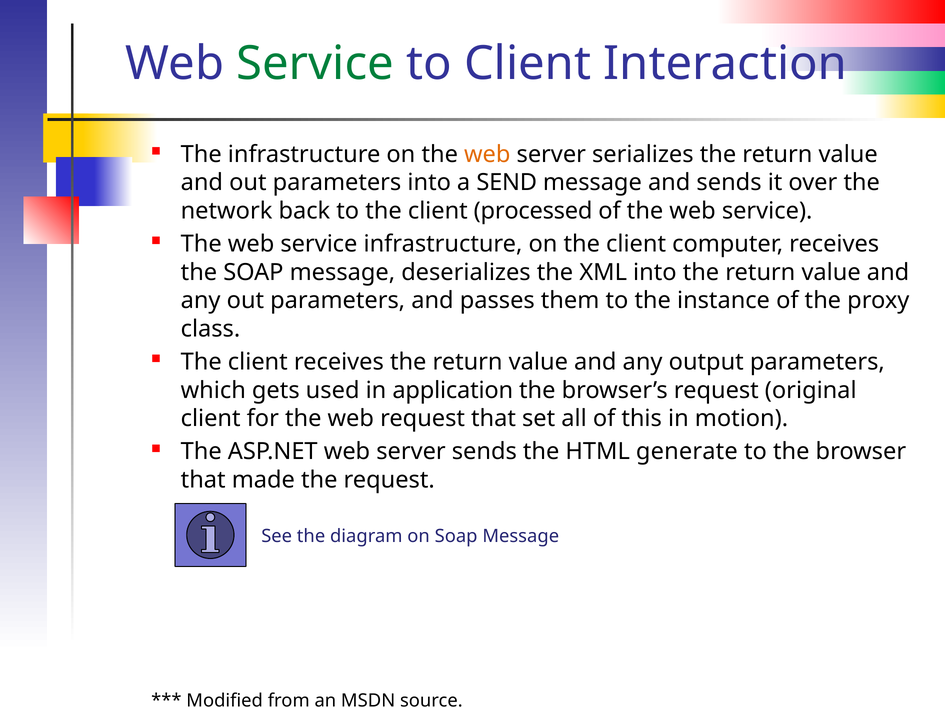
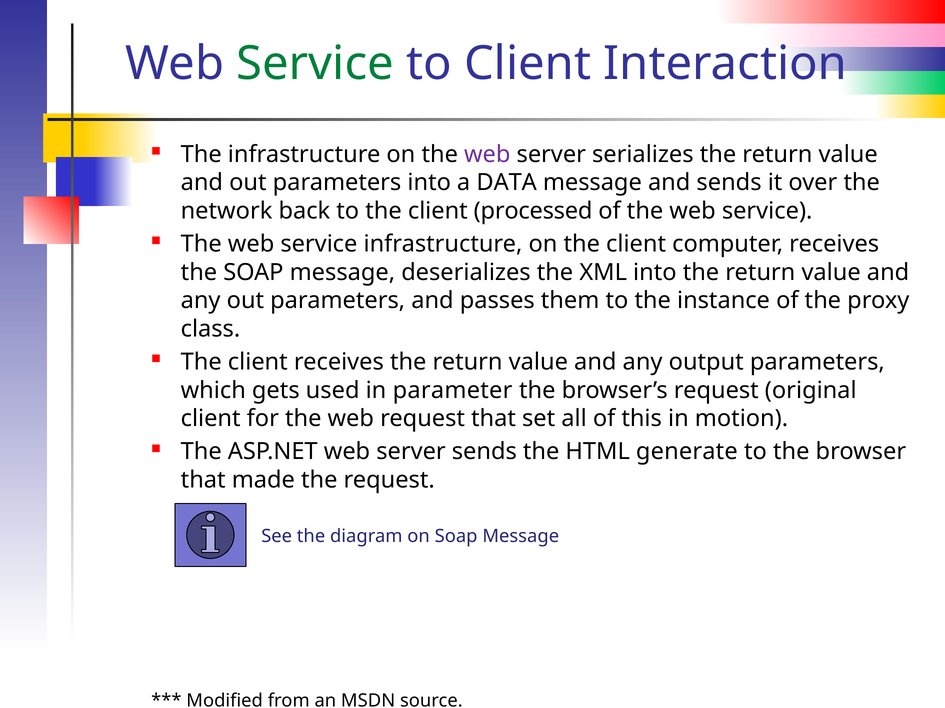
web at (487, 154) colour: orange -> purple
SEND: SEND -> DATA
application: application -> parameter
